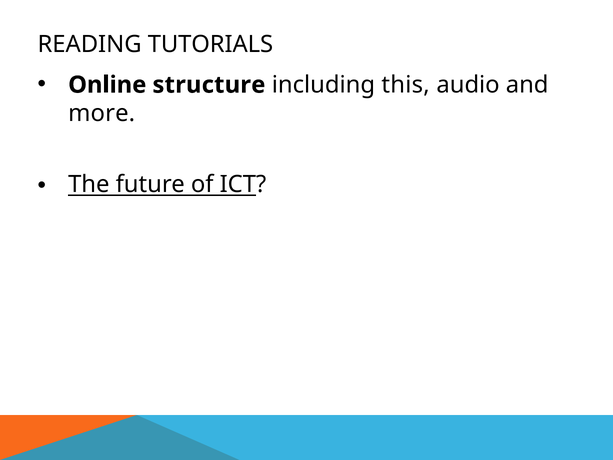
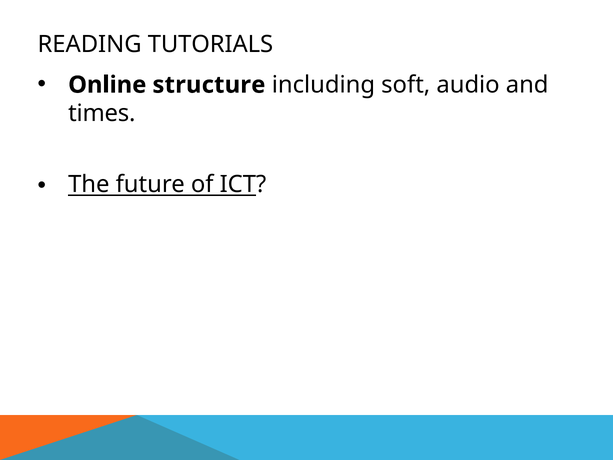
this: this -> soft
more: more -> times
